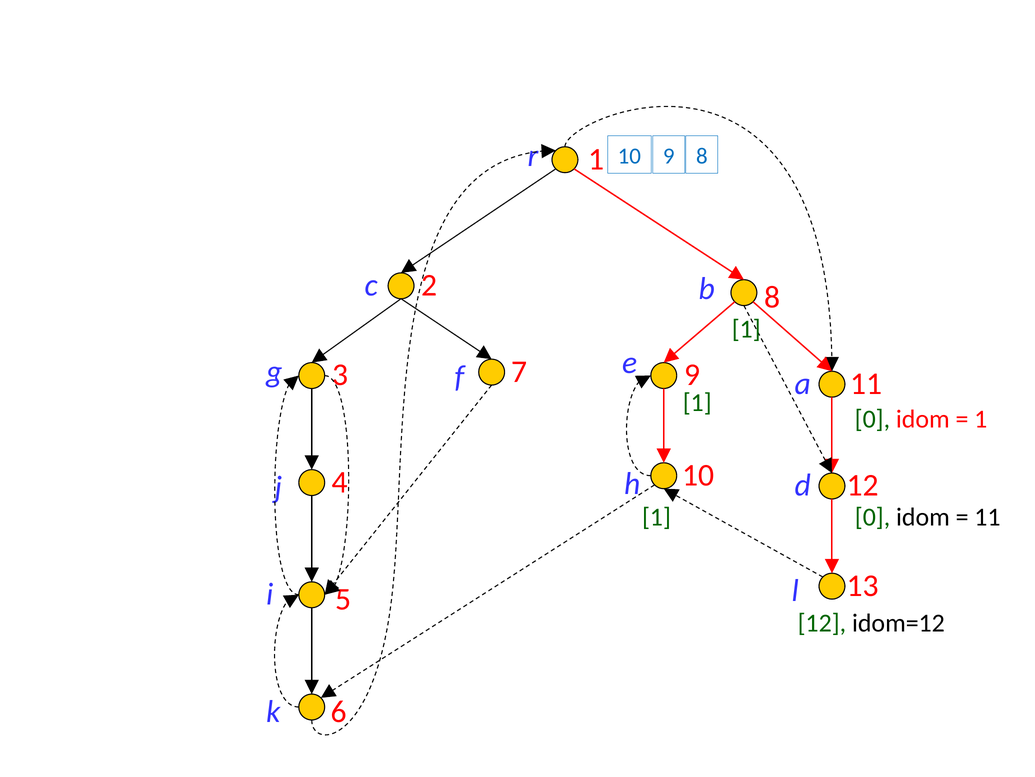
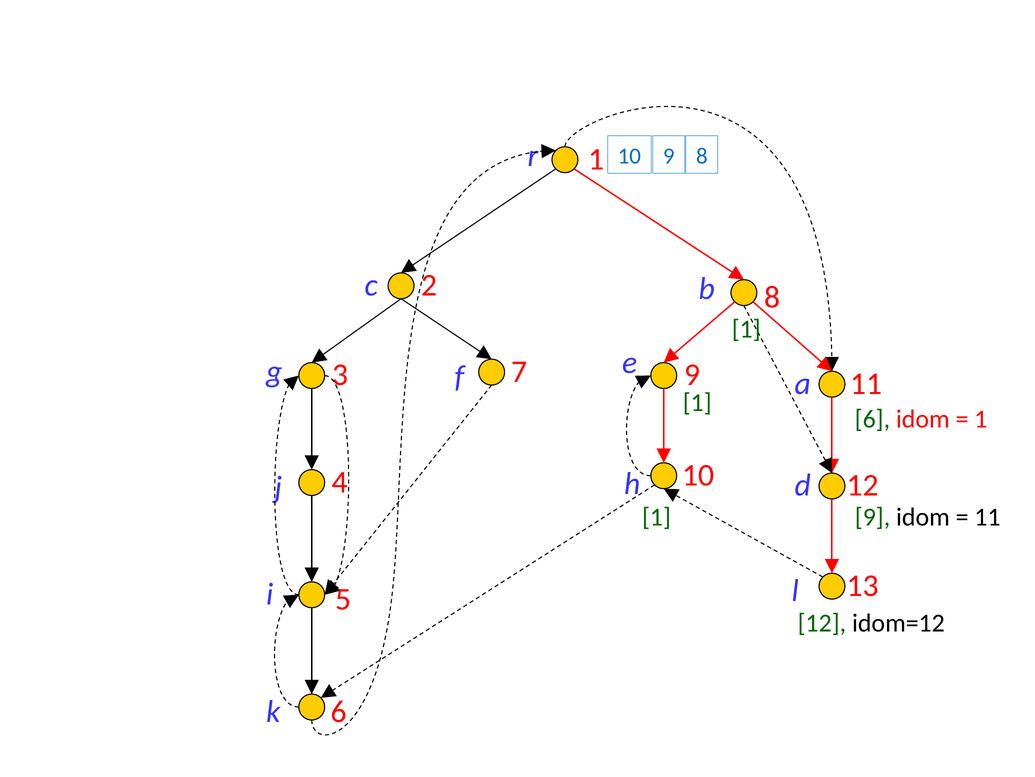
0 at (872, 419): 0 -> 6
0 at (873, 516): 0 -> 9
